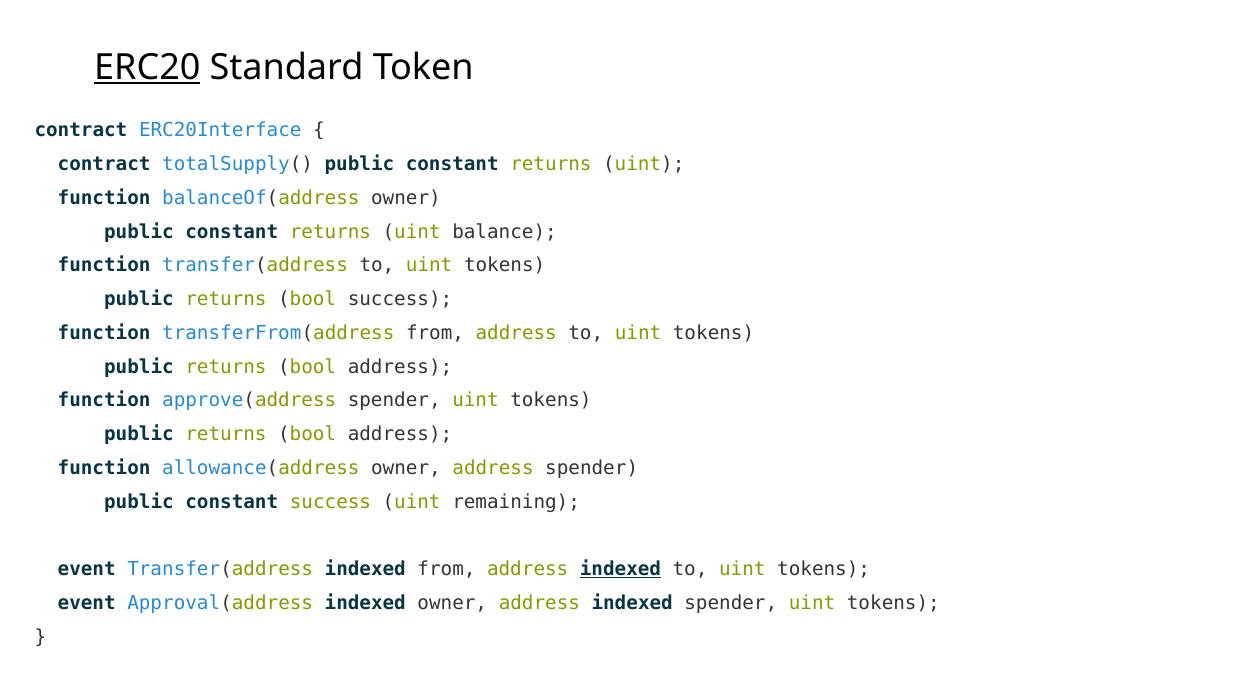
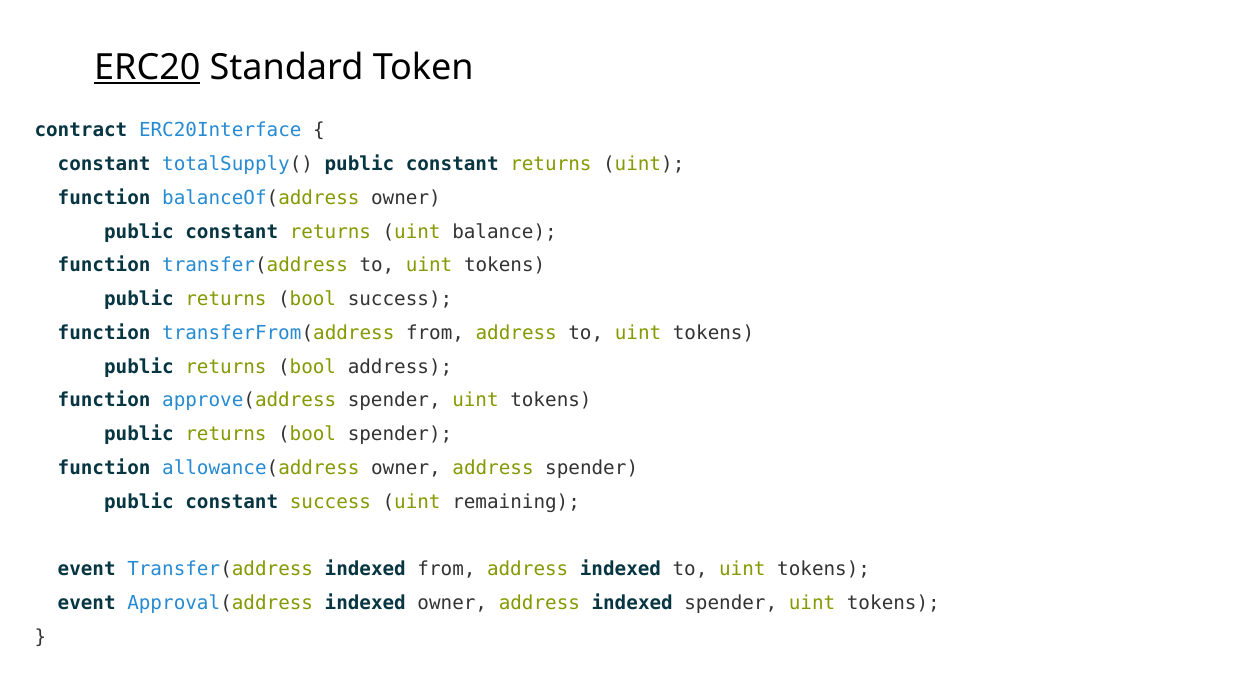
contract at (104, 164): contract -> constant
address at (400, 434): address -> spender
indexed at (620, 569) underline: present -> none
